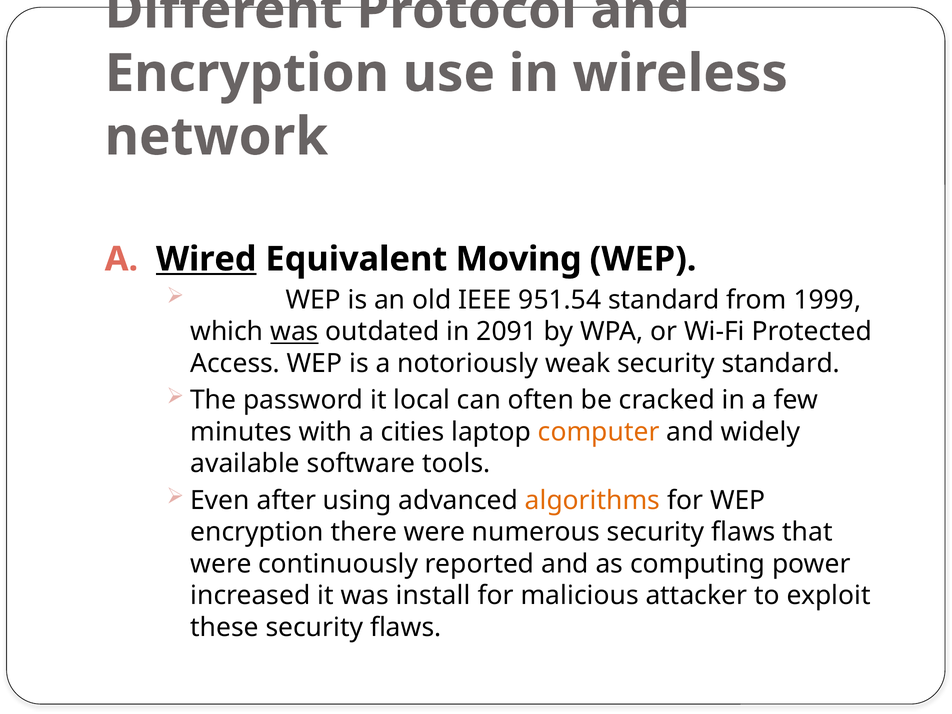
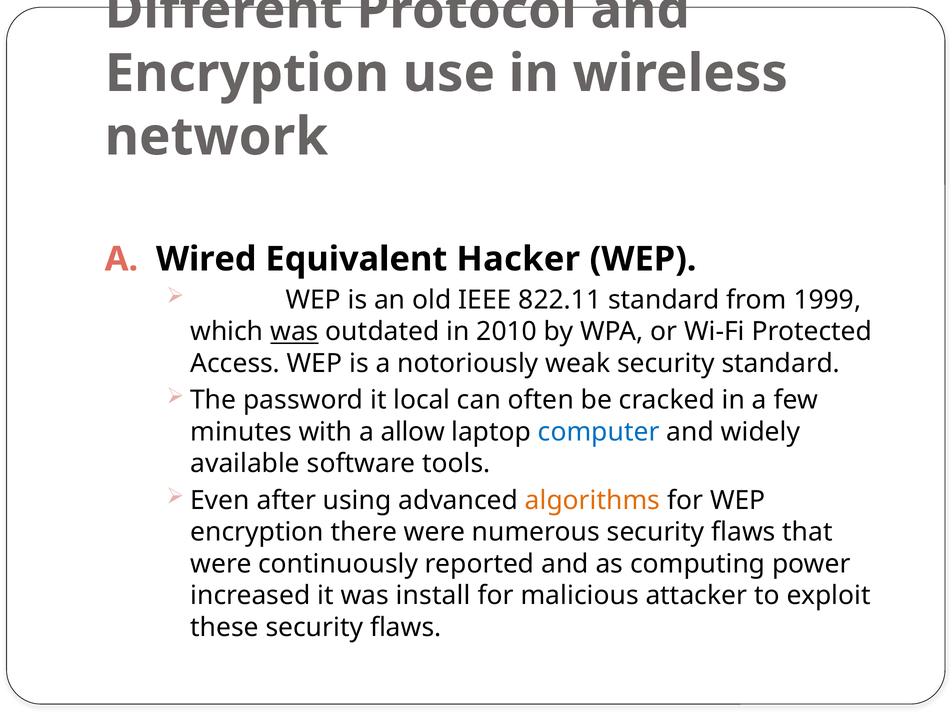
Wired underline: present -> none
Moving: Moving -> Hacker
951.54: 951.54 -> 822.11
2091: 2091 -> 2010
cities: cities -> allow
computer colour: orange -> blue
